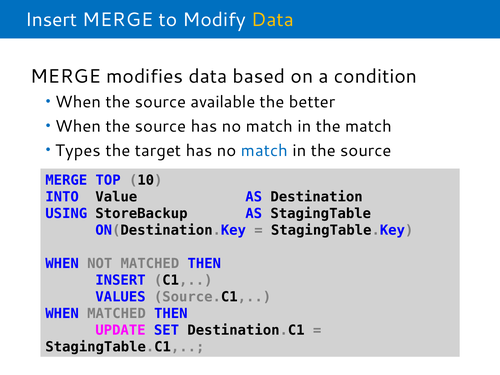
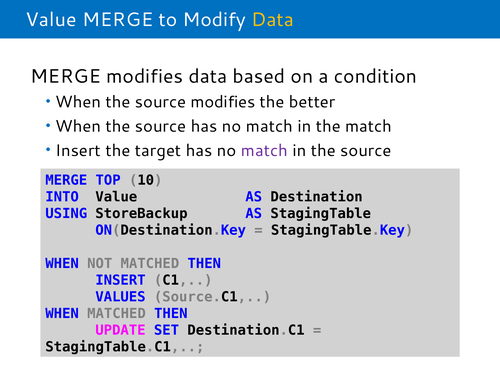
Insert at (51, 20): Insert -> Value
source available: available -> modifies
Types at (78, 151): Types -> Insert
match at (264, 151) colour: blue -> purple
